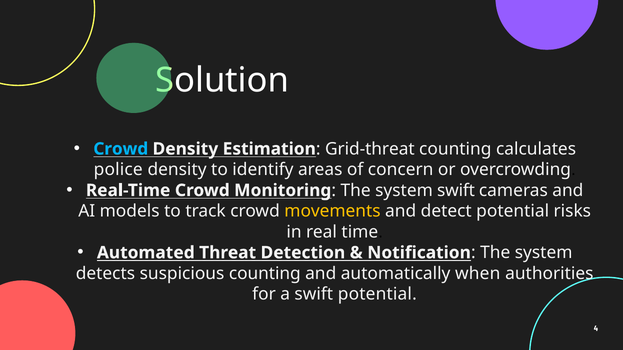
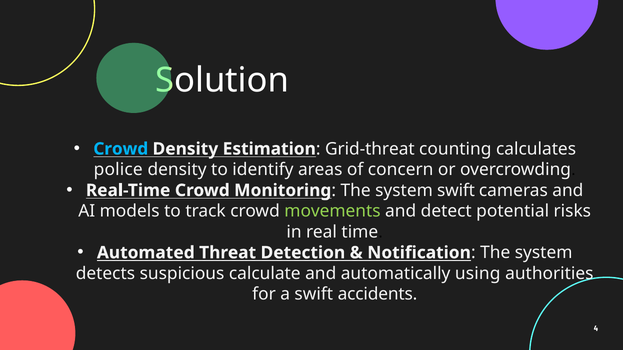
movements colour: yellow -> light green
suspicious counting: counting -> calculate
when: when -> using
swift potential: potential -> accidents
